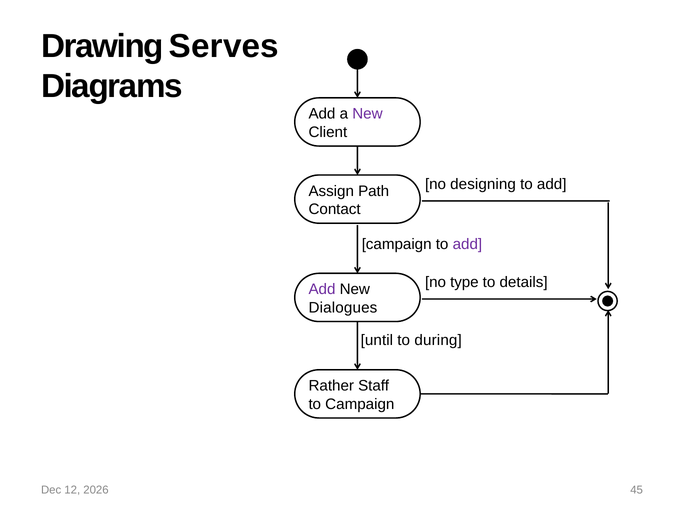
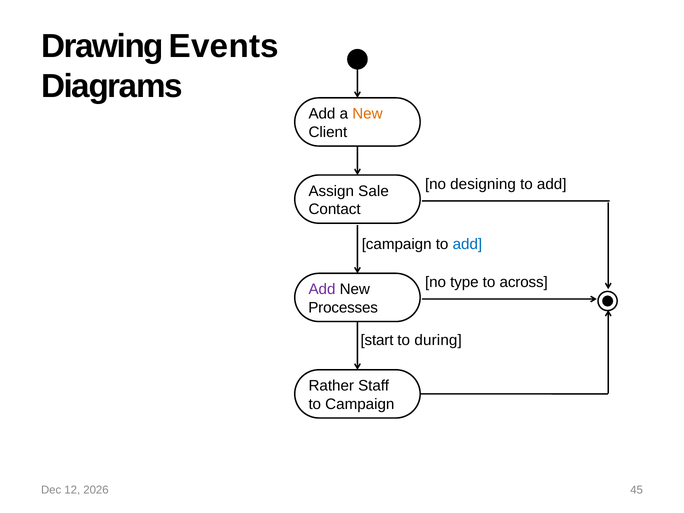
Serves: Serves -> Events
New at (367, 114) colour: purple -> orange
Path: Path -> Sale
add at (467, 244) colour: purple -> blue
details: details -> across
Dialogues: Dialogues -> Processes
until: until -> start
